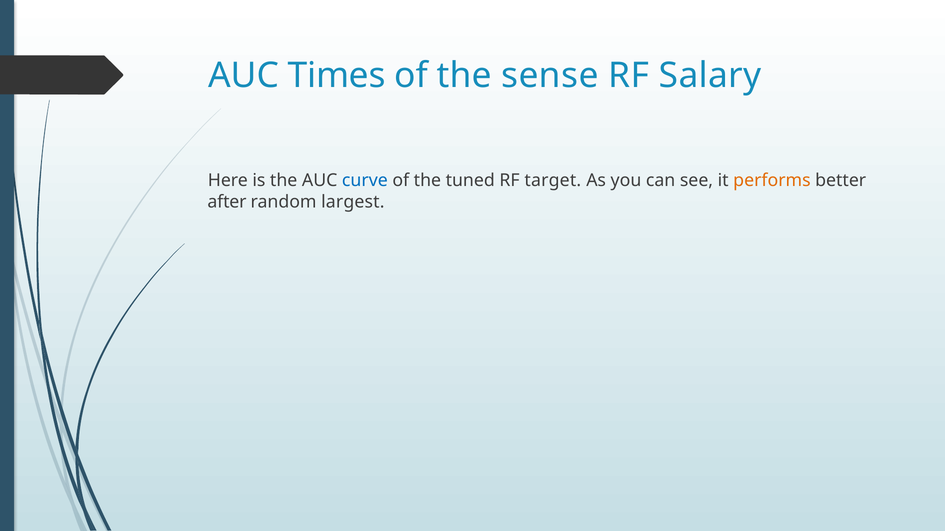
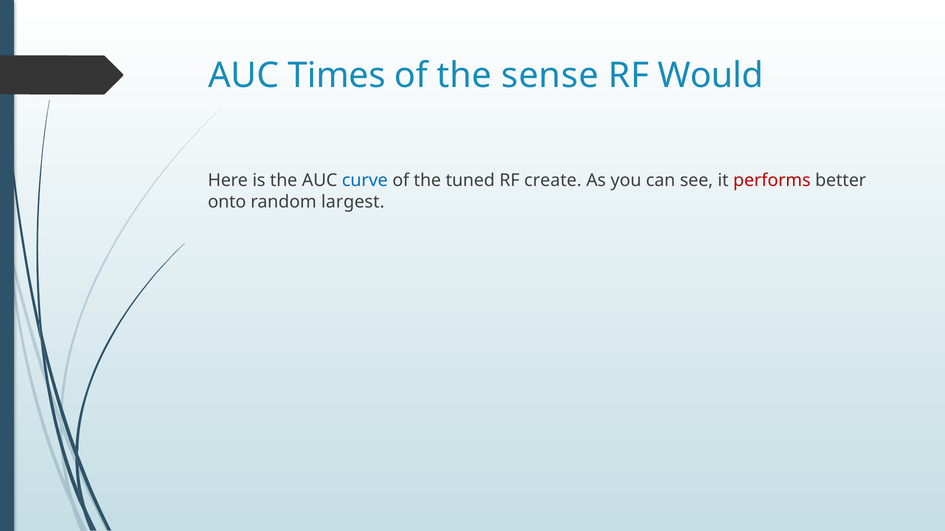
Salary: Salary -> Would
target: target -> create
performs colour: orange -> red
after: after -> onto
